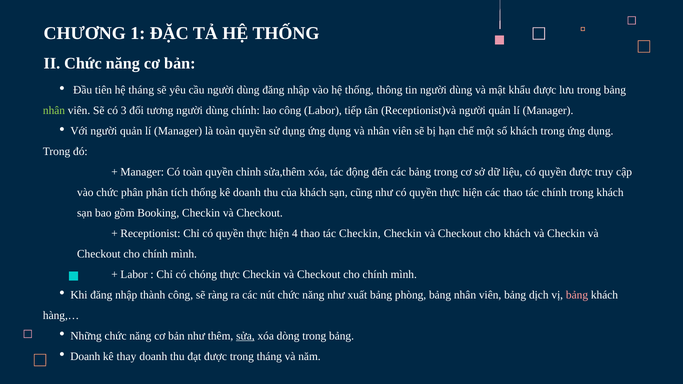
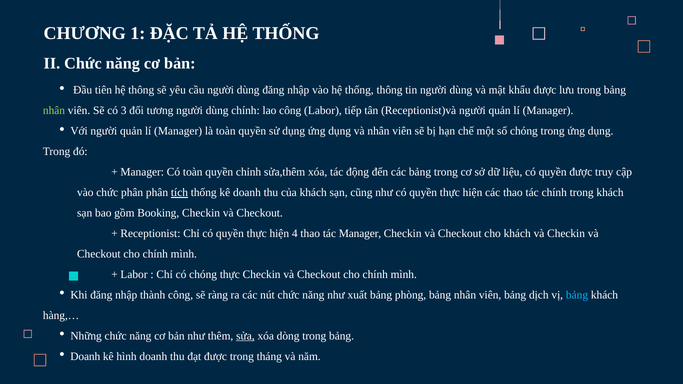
hệ tháng: tháng -> thông
số khách: khách -> chóng
tích underline: none -> present
tác Checkin: Checkin -> Manager
bảng at (577, 295) colour: pink -> light blue
thay: thay -> hình
